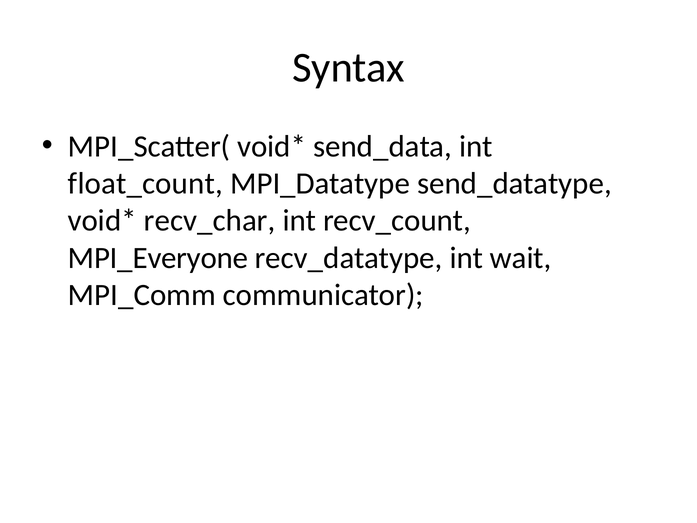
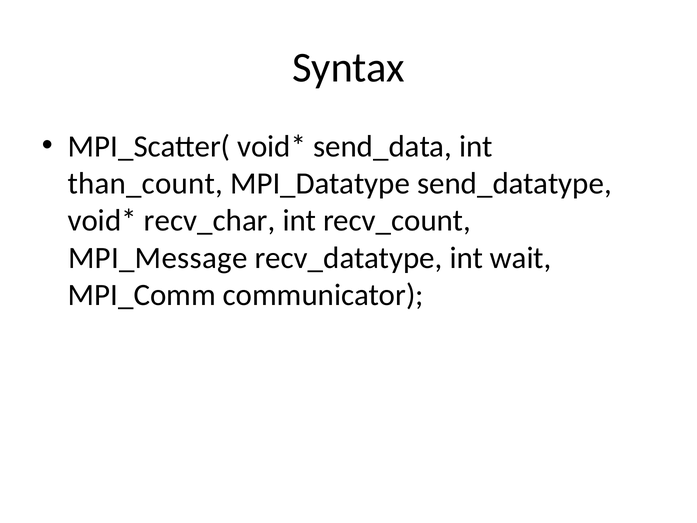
float_count: float_count -> than_count
MPI_Everyone: MPI_Everyone -> MPI_Message
